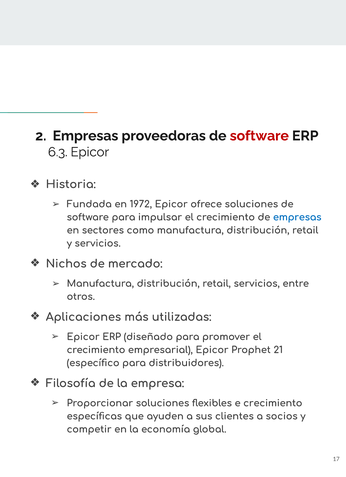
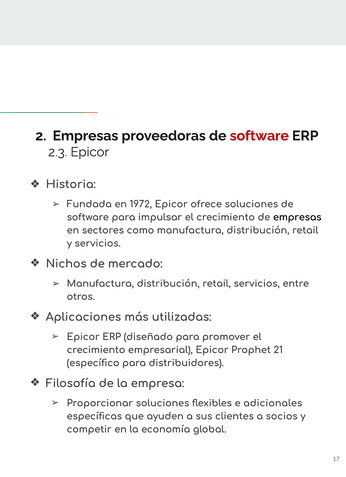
6.3: 6.3 -> 2.3
empresas at (297, 218) colour: blue -> black
e crecimiento: crecimiento -> adicionales
